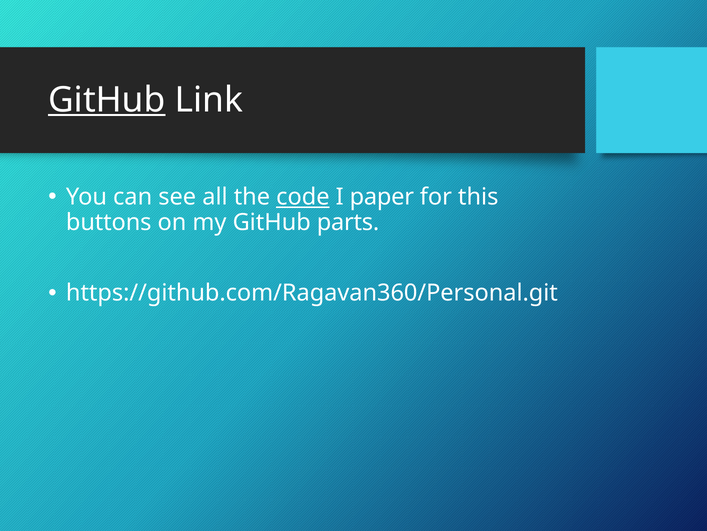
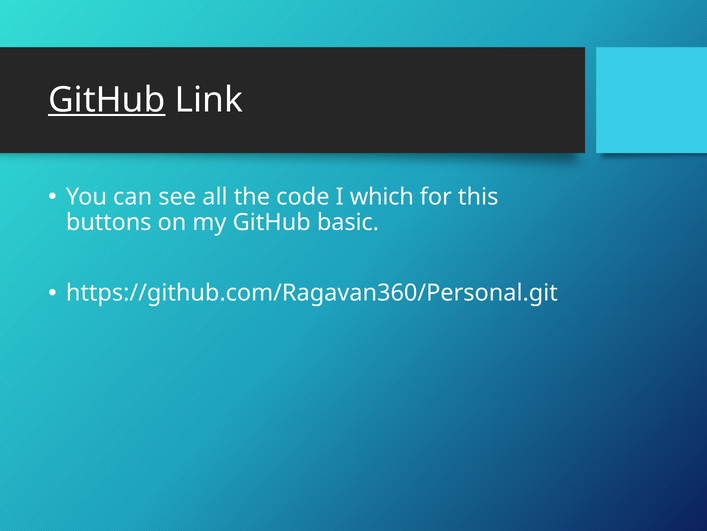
code underline: present -> none
paper: paper -> which
parts: parts -> basic
